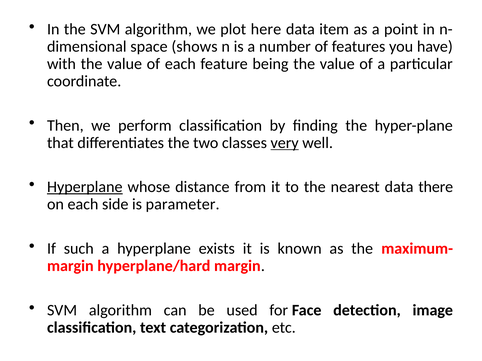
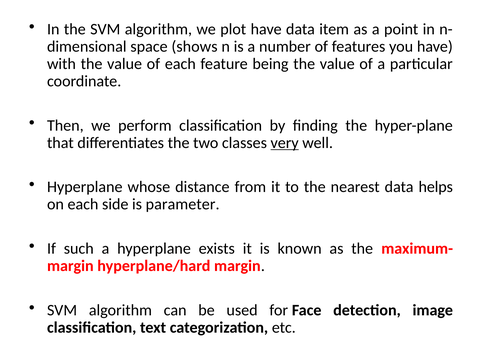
plot here: here -> have
Hyperplane at (85, 187) underline: present -> none
there: there -> helps
